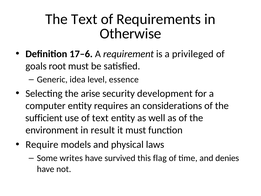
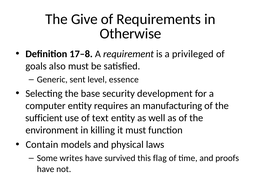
The Text: Text -> Give
17–6: 17–6 -> 17–8
root: root -> also
idea: idea -> sent
arise: arise -> base
considerations: considerations -> manufacturing
result: result -> killing
Require: Require -> Contain
denies: denies -> proofs
